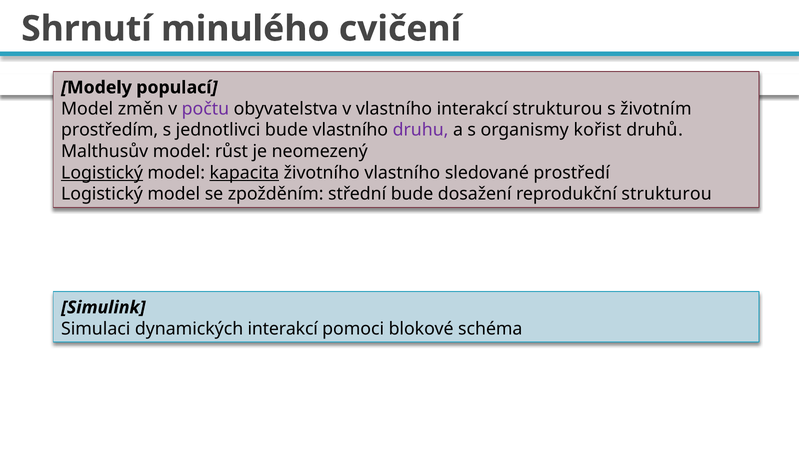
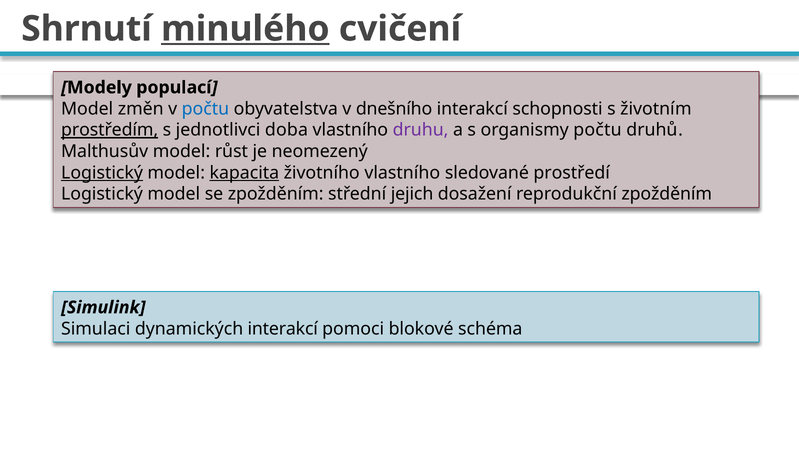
minulého underline: none -> present
počtu at (205, 109) colour: purple -> blue
v vlastního: vlastního -> dnešního
interakcí strukturou: strukturou -> schopnosti
prostředím underline: none -> present
jednotlivci bude: bude -> doba
organismy kořist: kořist -> počtu
střední bude: bude -> jejich
reprodukční strukturou: strukturou -> zpožděním
